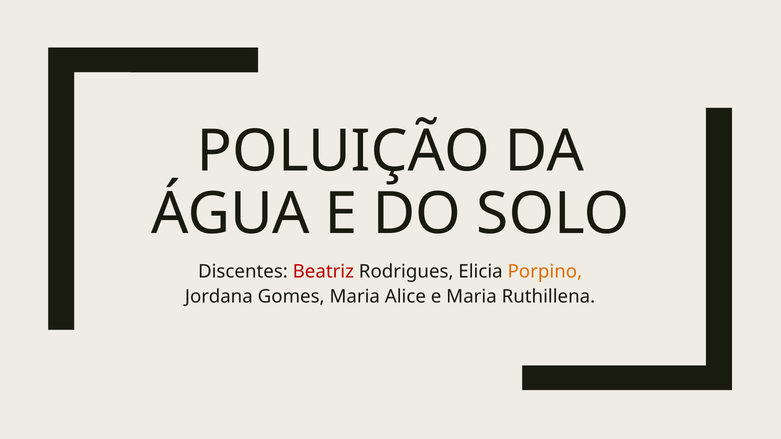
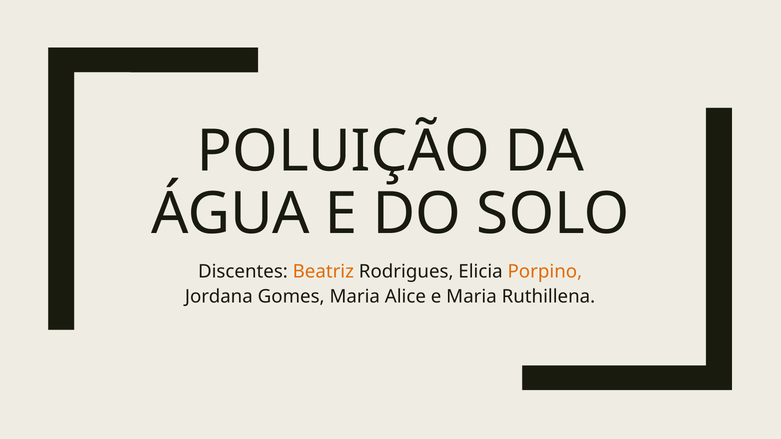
Beatriz colour: red -> orange
